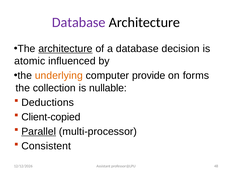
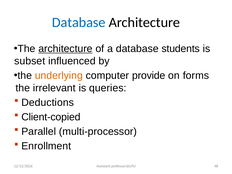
Database at (79, 22) colour: purple -> blue
decision: decision -> students
atomic: atomic -> subset
collection: collection -> irrelevant
nullable: nullable -> queries
Parallel underline: present -> none
Consistent: Consistent -> Enrollment
